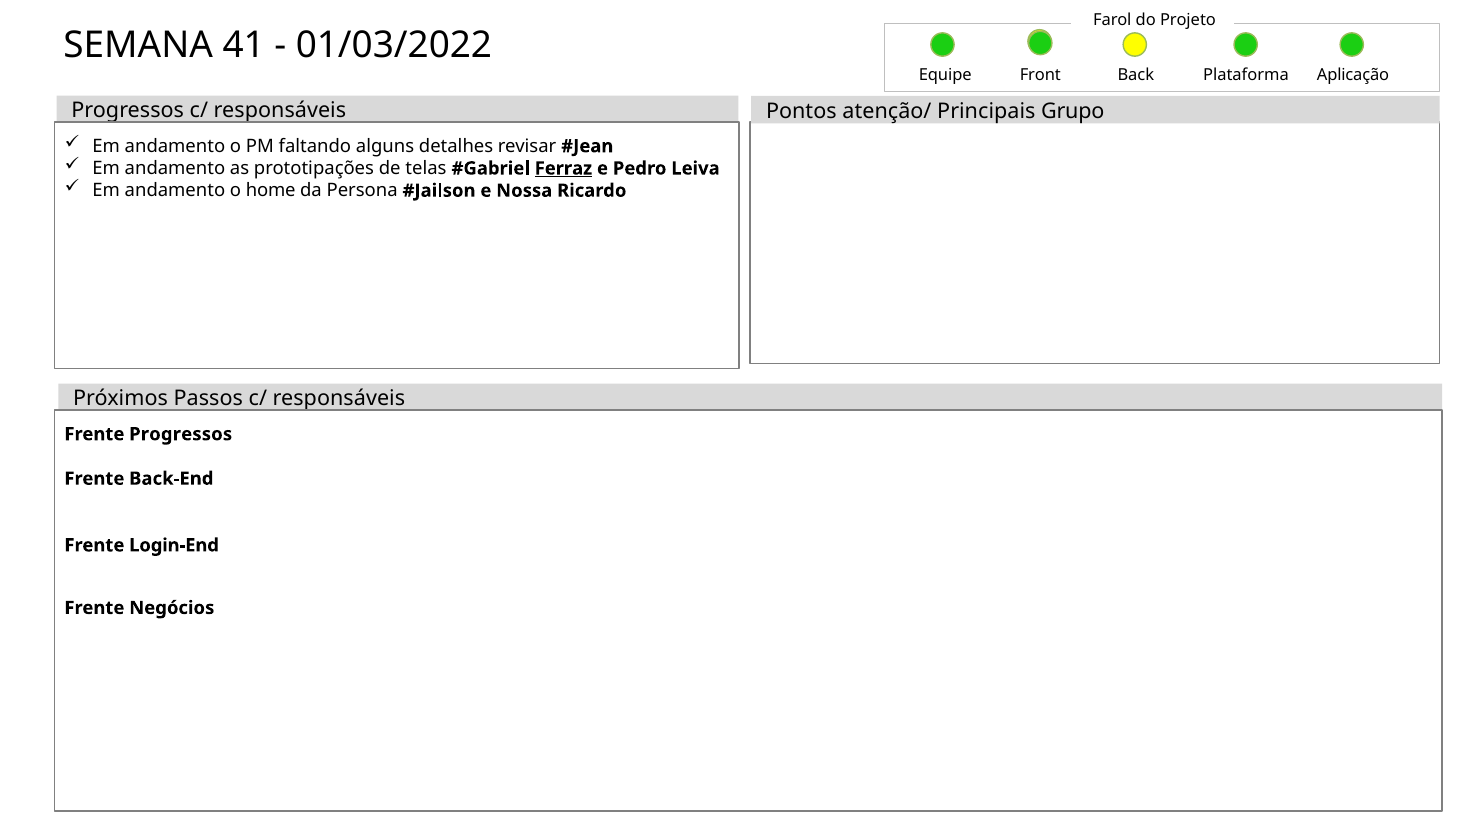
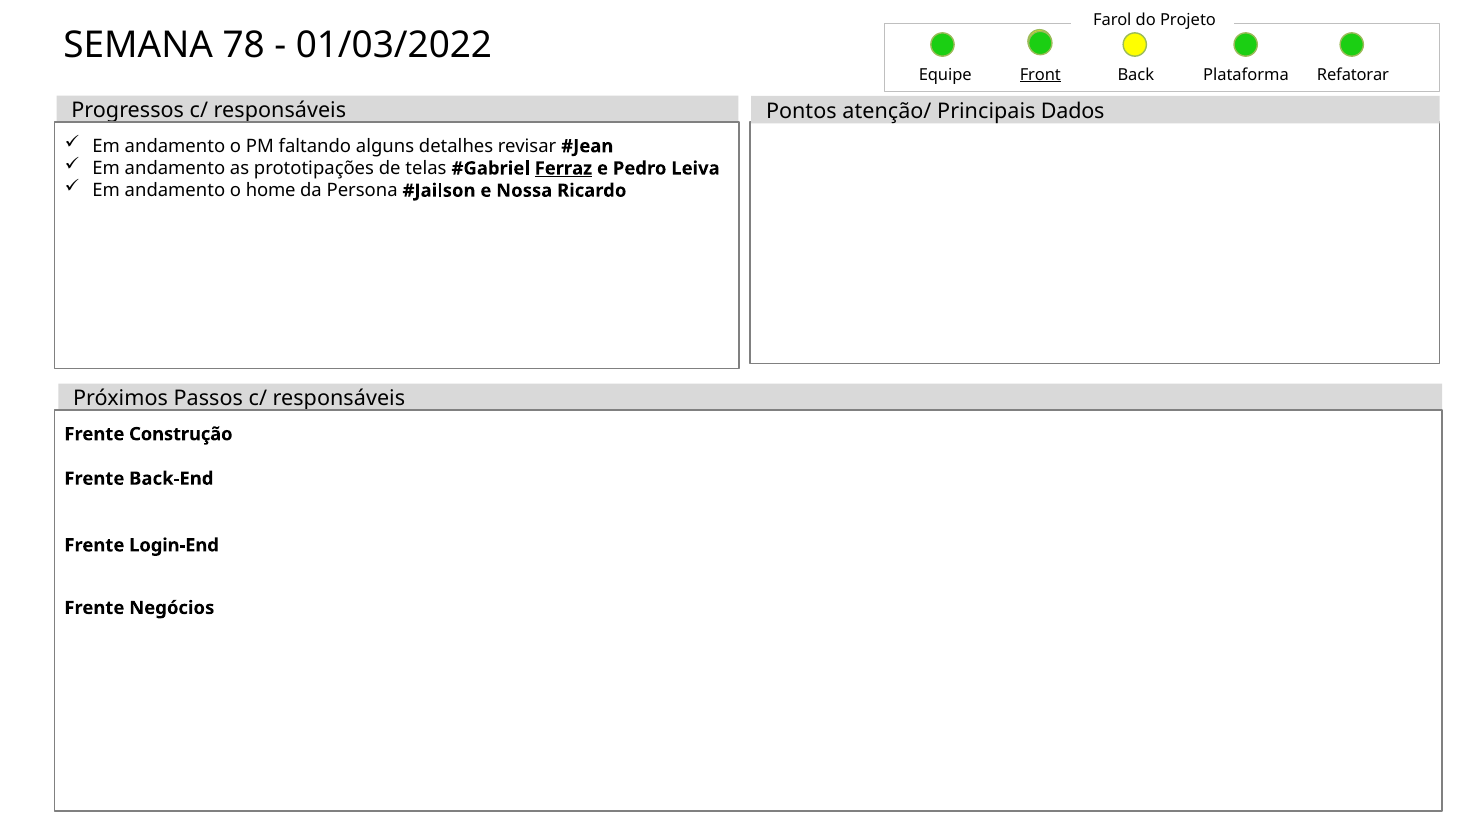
41: 41 -> 78
Front underline: none -> present
Aplicação: Aplicação -> Refatorar
Grupo: Grupo -> Dados
Frente Progressos: Progressos -> Construção
